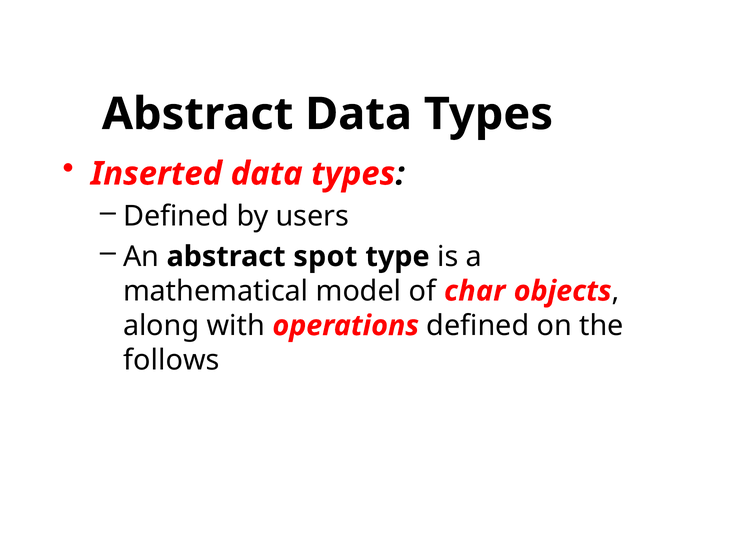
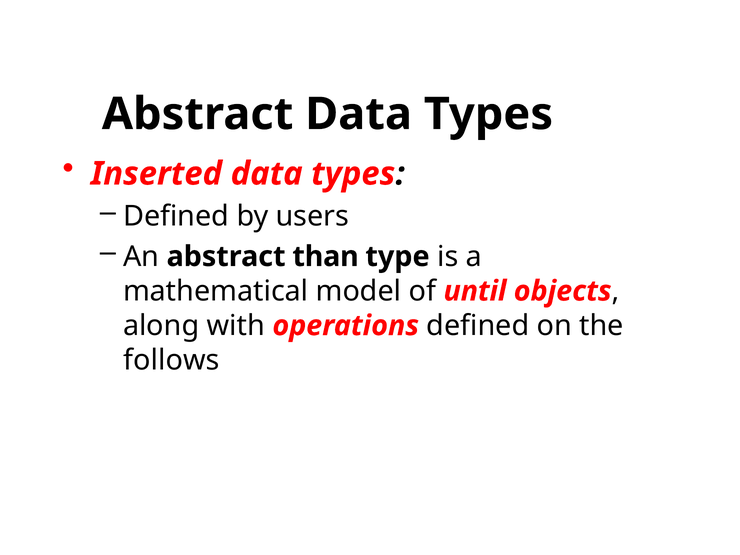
spot: spot -> than
char: char -> until
